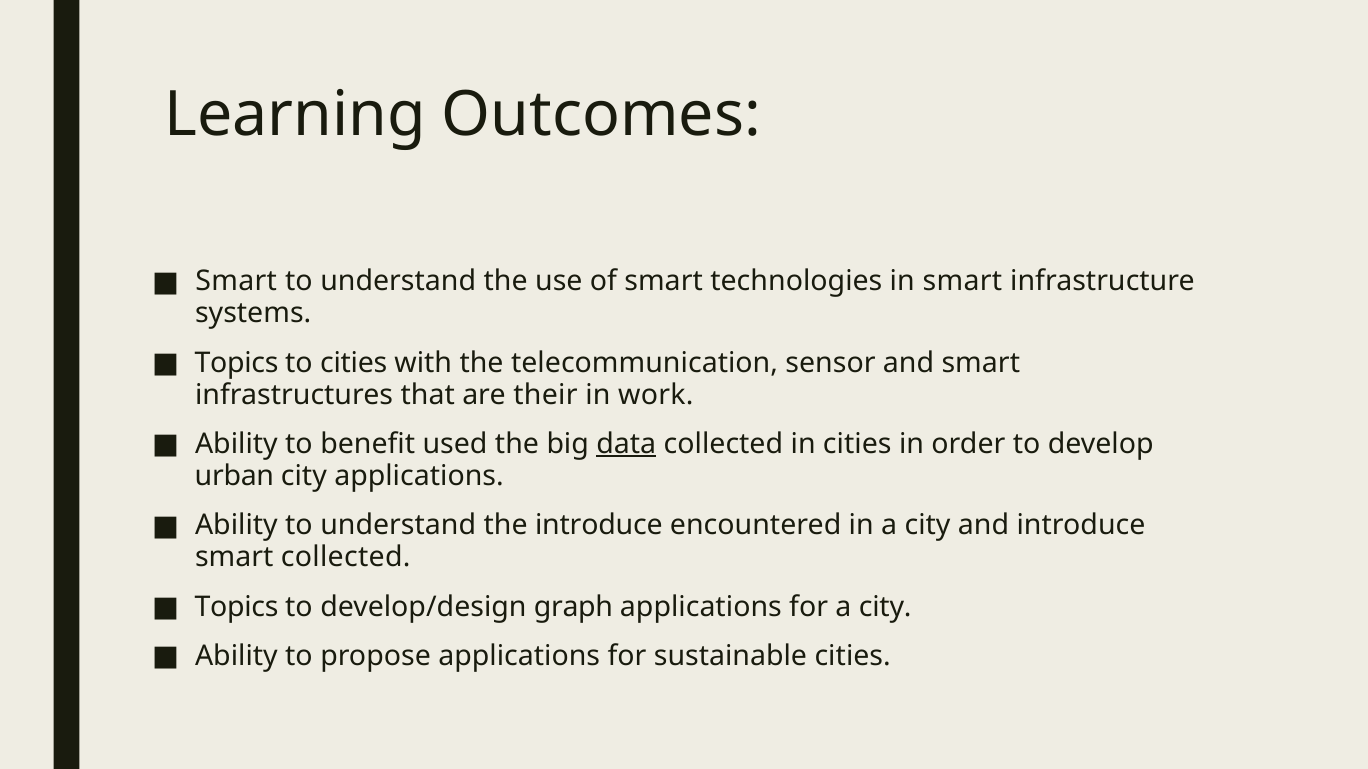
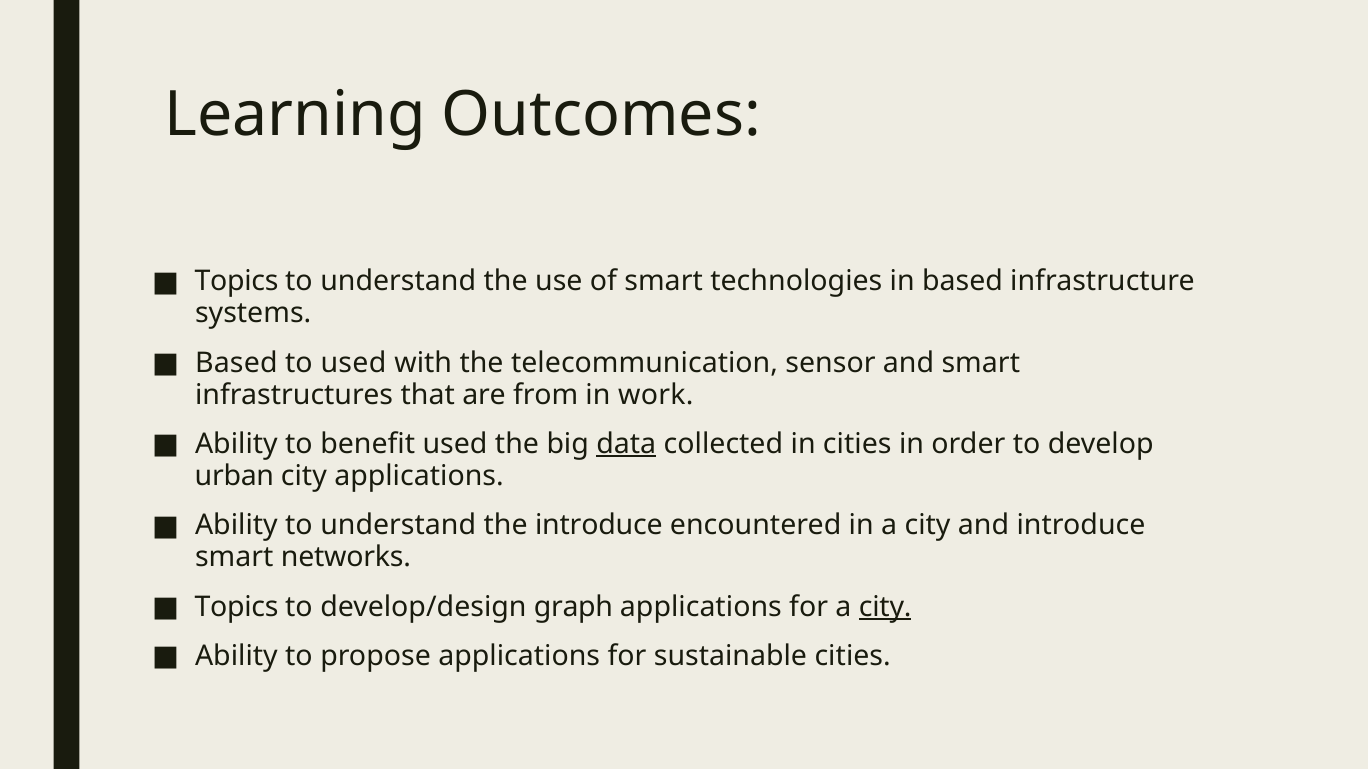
Smart at (236, 281): Smart -> Topics
in smart: smart -> based
Topics at (237, 363): Topics -> Based
to cities: cities -> used
their: their -> from
smart collected: collected -> networks
city at (885, 607) underline: none -> present
